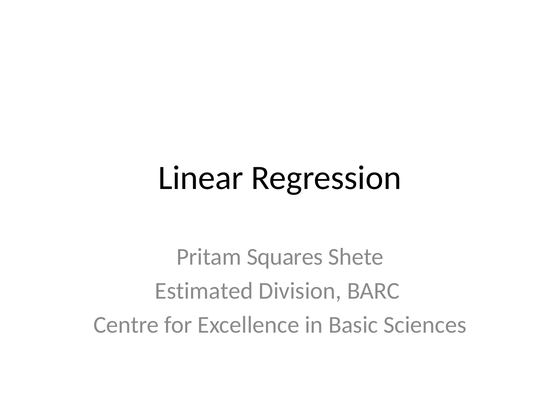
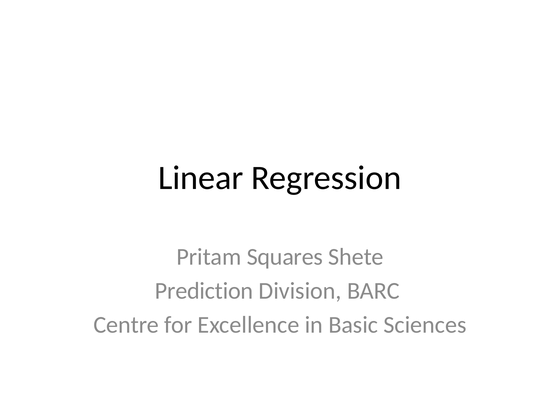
Estimated: Estimated -> Prediction
